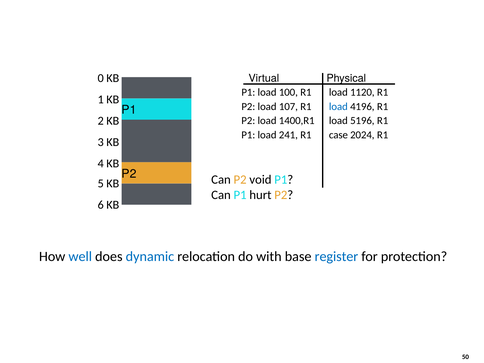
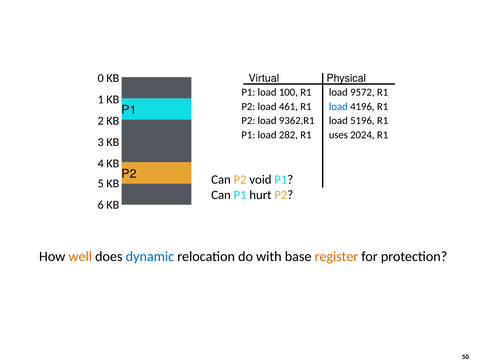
1120: 1120 -> 9572
107: 107 -> 461
1400,R1: 1400,R1 -> 9362,R1
241: 241 -> 282
case: case -> uses
well colour: blue -> orange
register colour: blue -> orange
